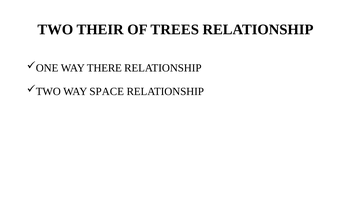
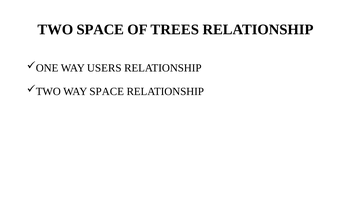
TWO THEIR: THEIR -> SPACE
THERE: THERE -> USERS
